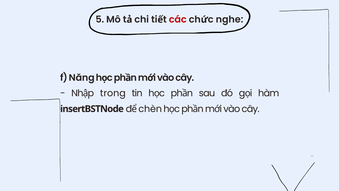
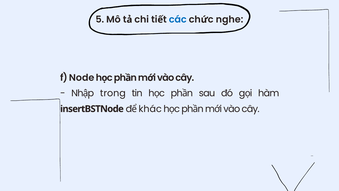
các colour: red -> blue
Năng: Năng -> Node
chèn: chèn -> khác
